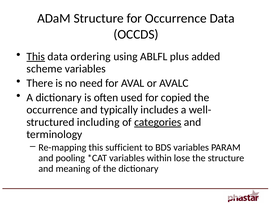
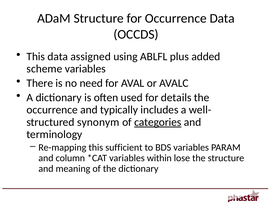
This at (36, 57) underline: present -> none
ordering: ordering -> assigned
copied: copied -> details
including: including -> synonym
pooling: pooling -> column
